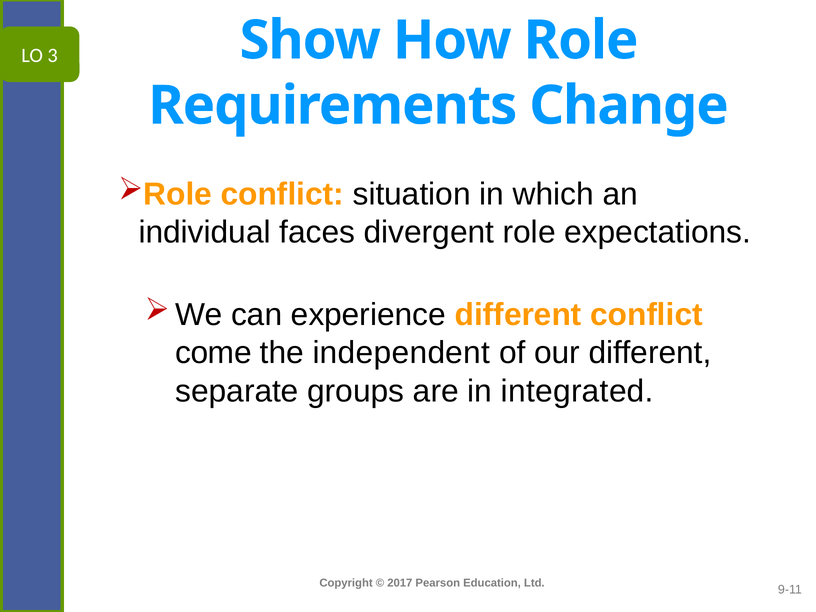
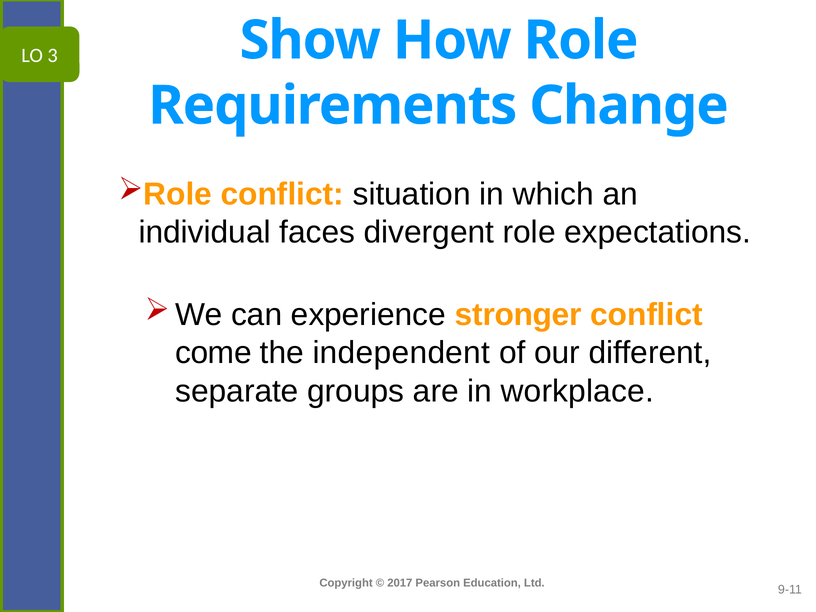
experience different: different -> stronger
integrated: integrated -> workplace
